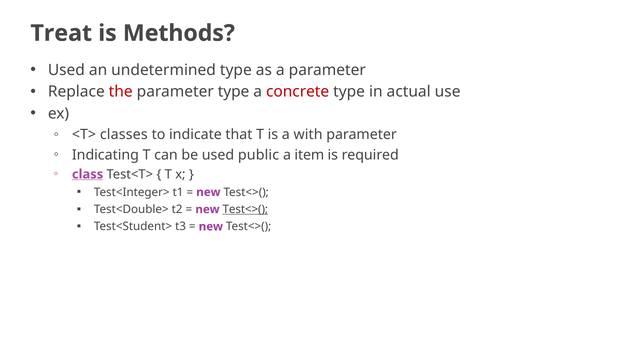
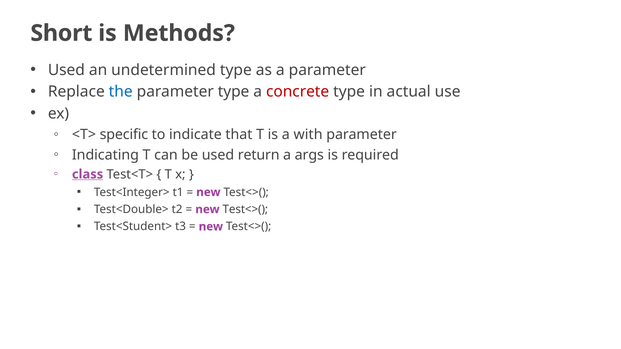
Treat: Treat -> Short
the colour: red -> blue
classes: classes -> specific
public: public -> return
item: item -> args
Test<>( at (245, 210) underline: present -> none
